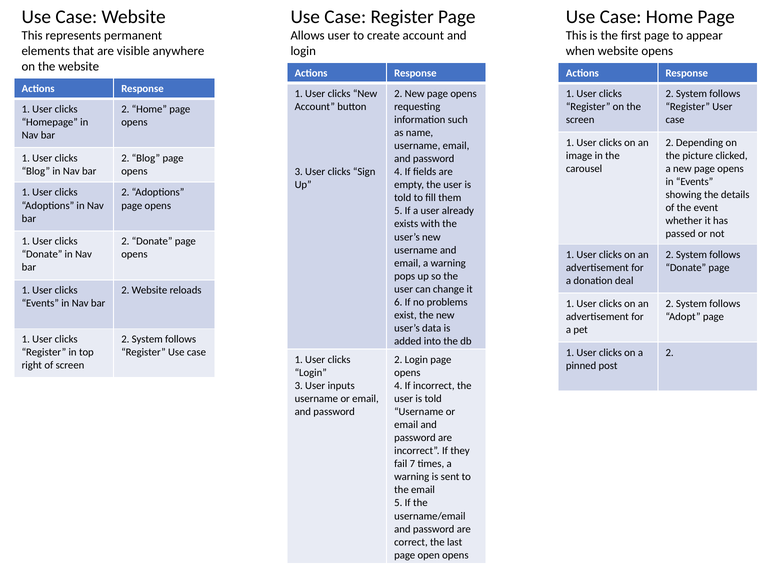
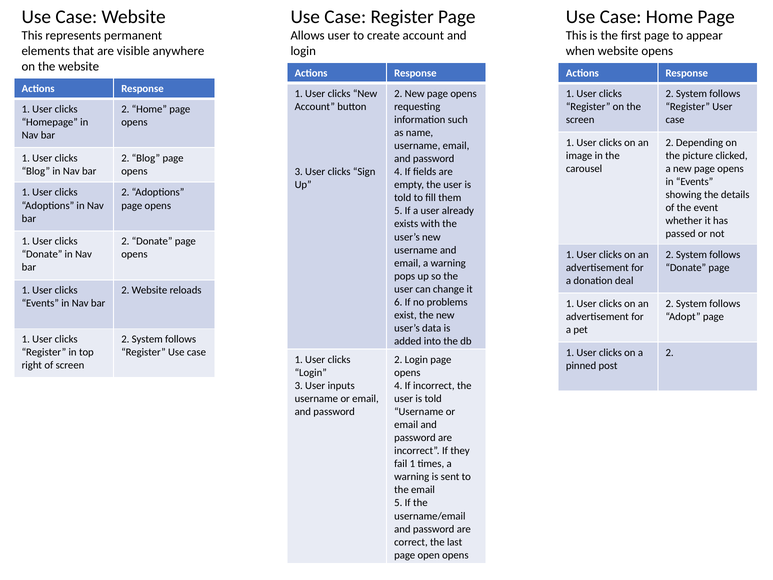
fail 7: 7 -> 1
